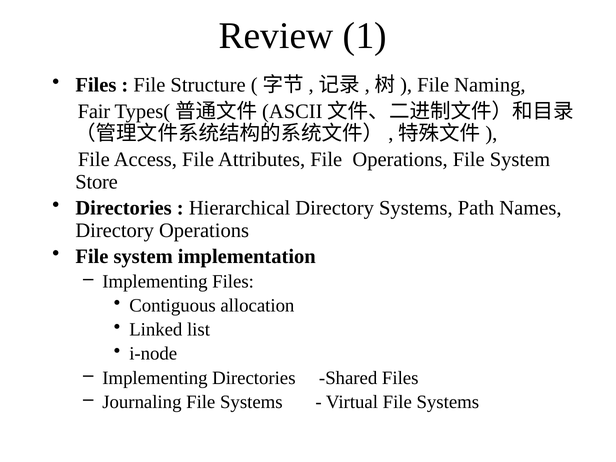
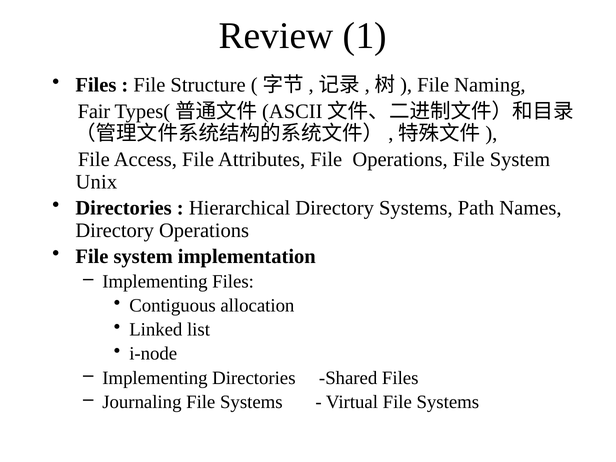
Store: Store -> Unix
